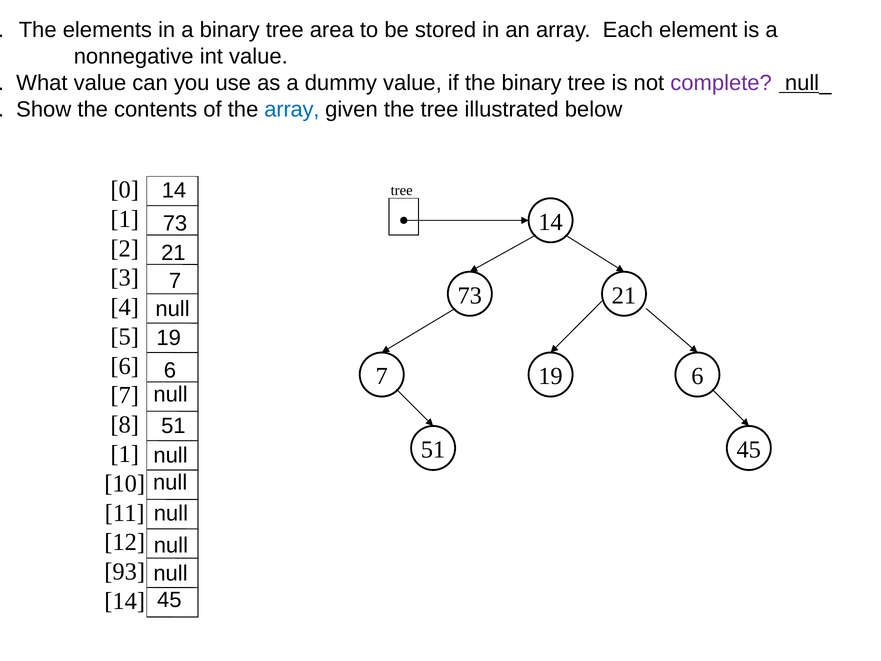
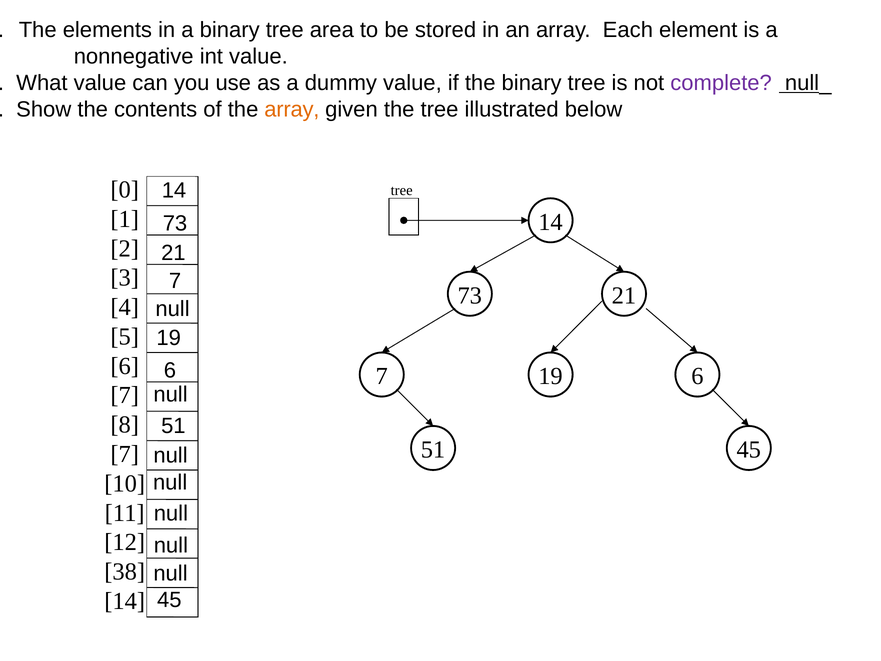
array at (292, 109) colour: blue -> orange
1 at (125, 454): 1 -> 7
93: 93 -> 38
